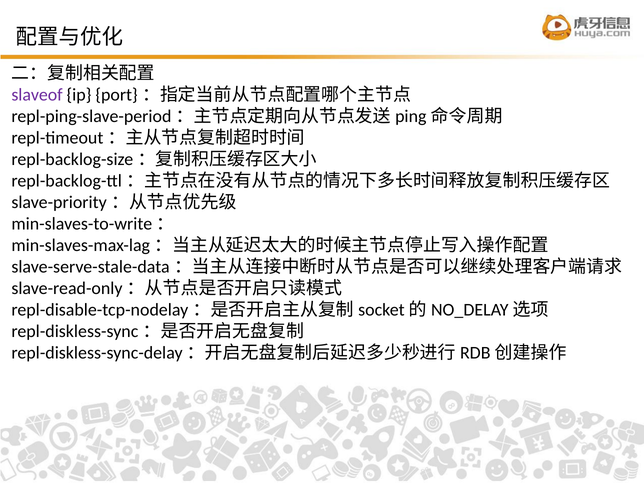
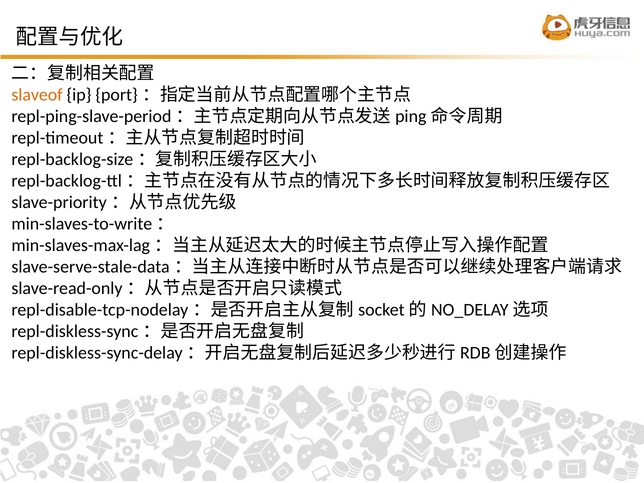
slaveof colour: purple -> orange
